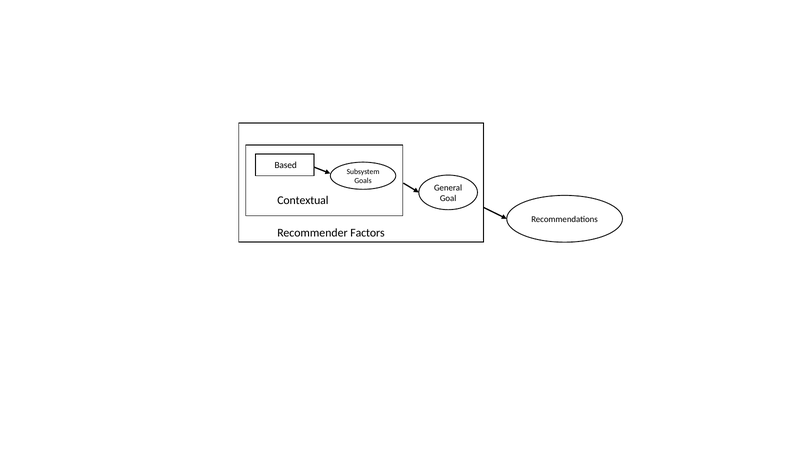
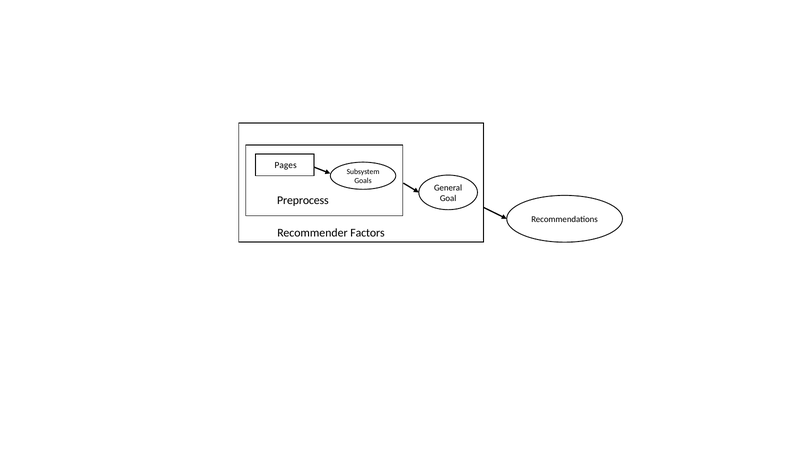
Based: Based -> Pages
Contextual: Contextual -> Preprocess
